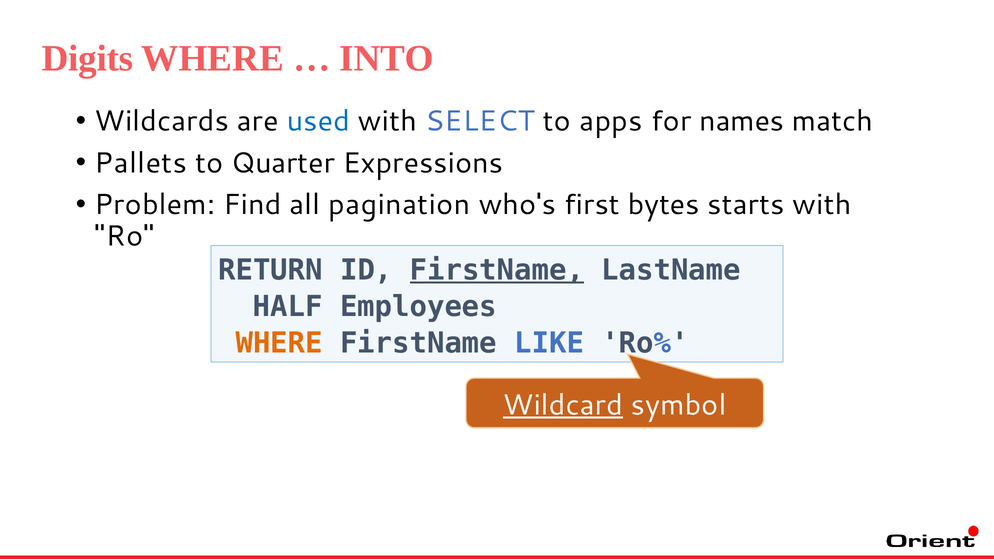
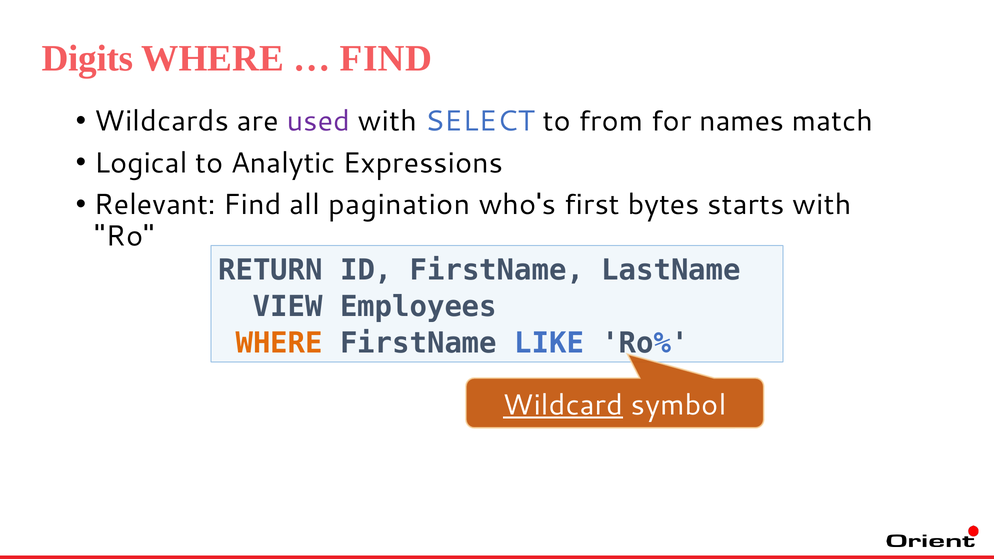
INTO at (386, 58): INTO -> FIND
used colour: blue -> purple
apps: apps -> from
Pallets: Pallets -> Logical
Quarter: Quarter -> Analytic
Problem: Problem -> Relevant
FirstName at (497, 270) underline: present -> none
HALF: HALF -> VIEW
